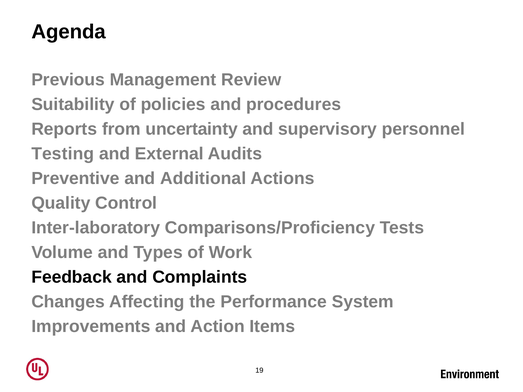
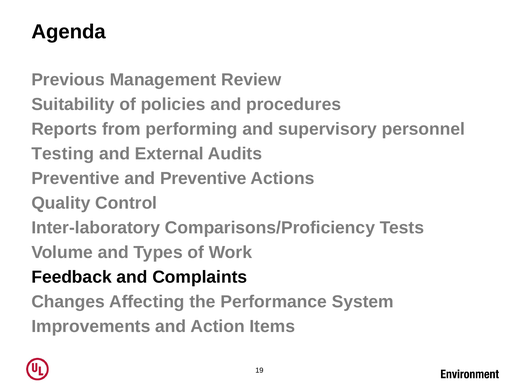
uncertainty: uncertainty -> performing
and Additional: Additional -> Preventive
